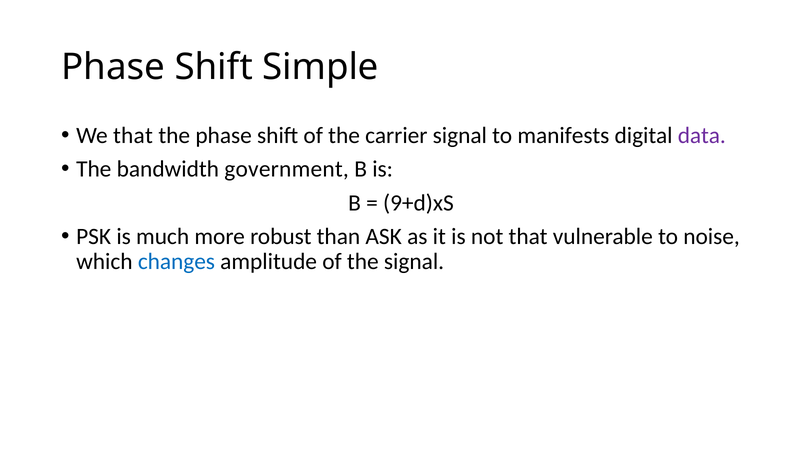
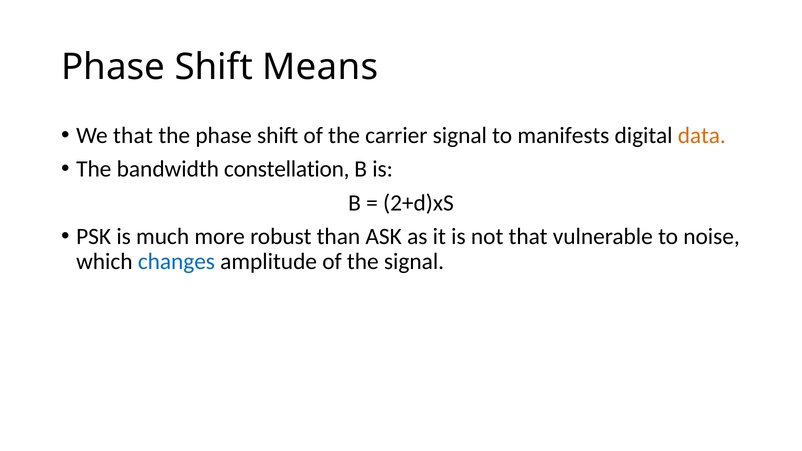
Simple: Simple -> Means
data colour: purple -> orange
government: government -> constellation
9+d)xS: 9+d)xS -> 2+d)xS
